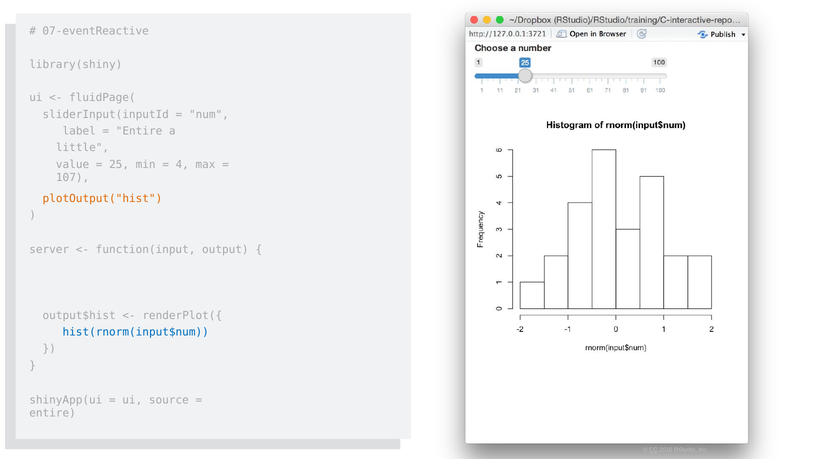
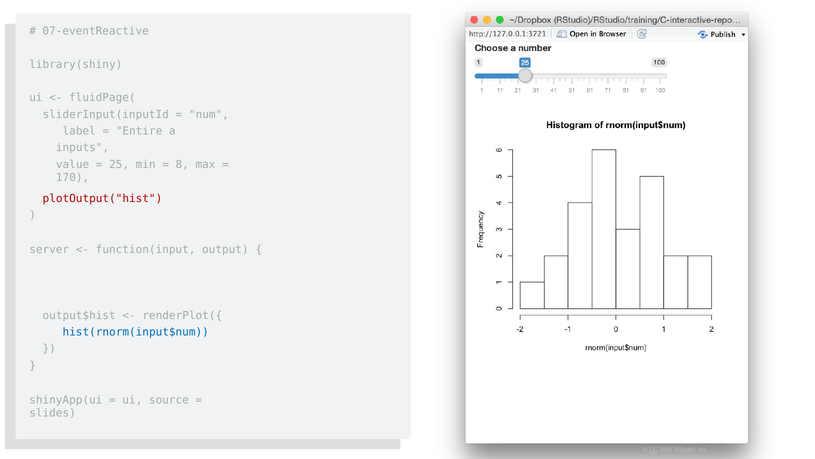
little: little -> inputs
4: 4 -> 8
107: 107 -> 170
plotOutput("hist colour: orange -> red
entire at (53, 413): entire -> slides
